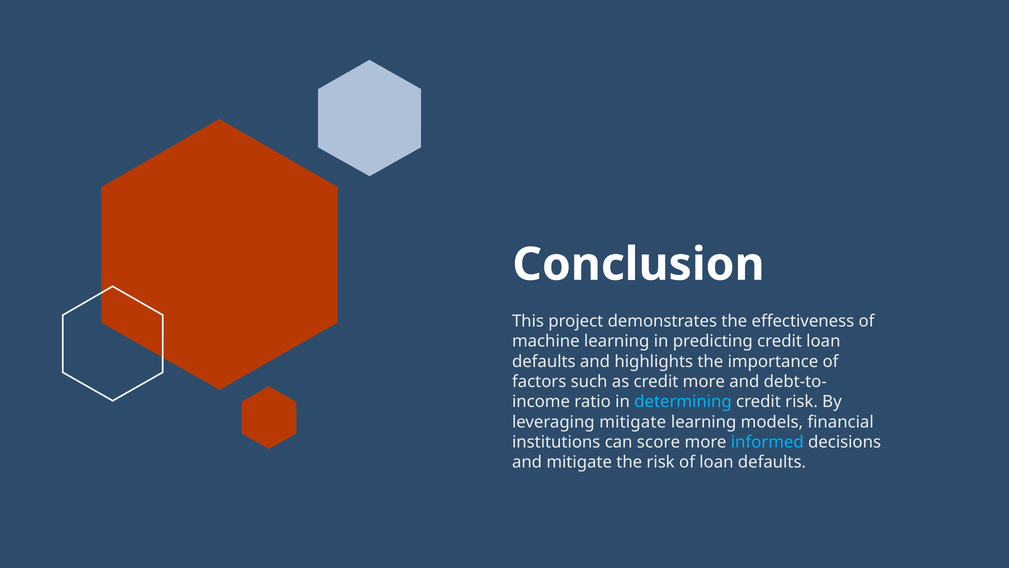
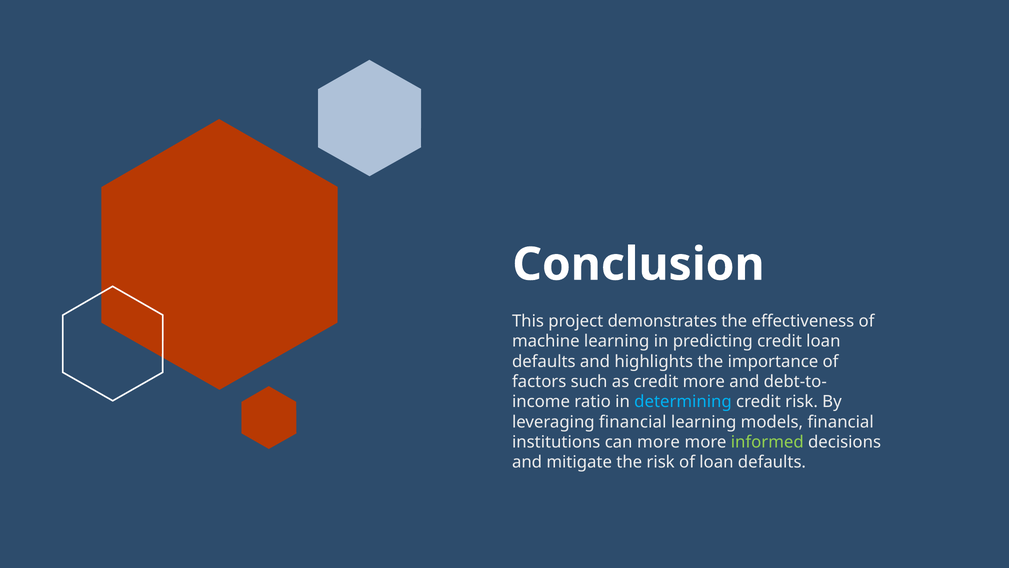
leveraging mitigate: mitigate -> financial
can score: score -> more
informed colour: light blue -> light green
